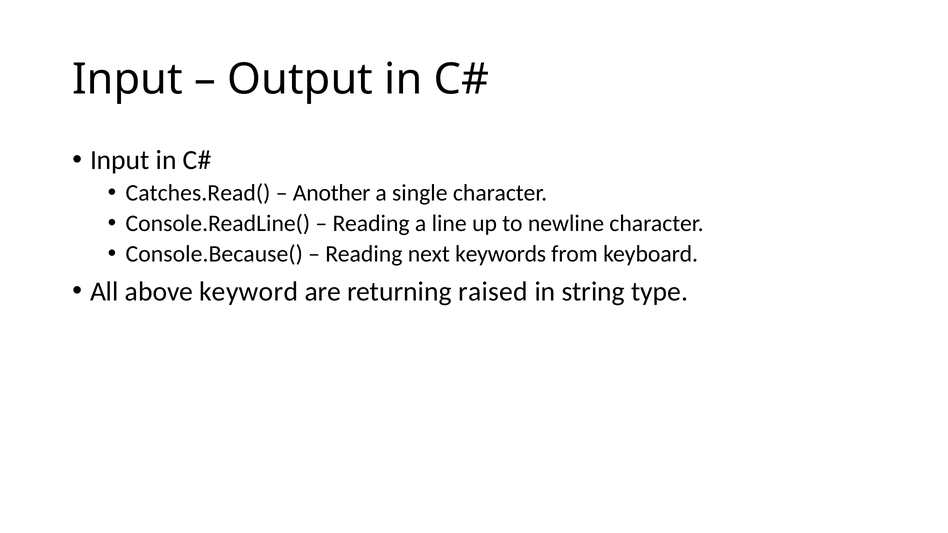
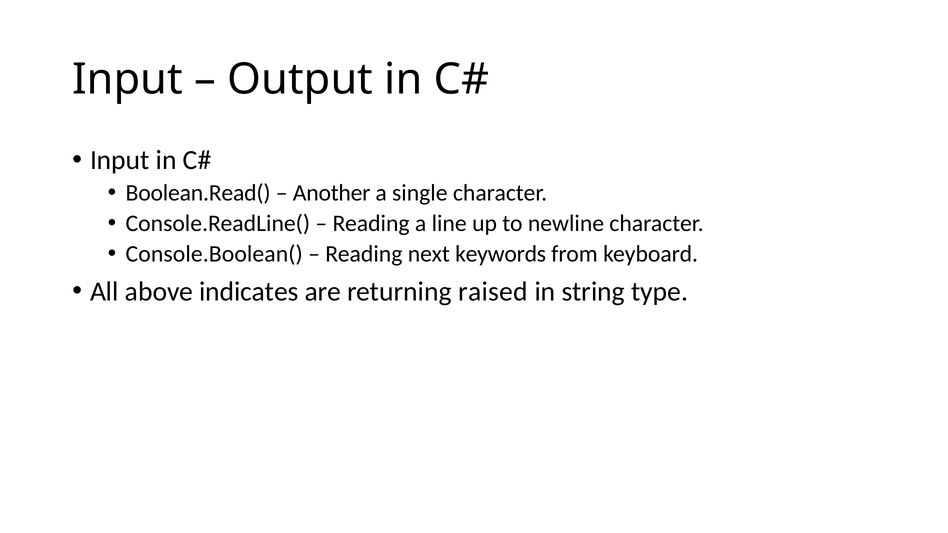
Catches.Read(: Catches.Read( -> Boolean.Read(
Console.Because(: Console.Because( -> Console.Boolean(
keyword: keyword -> indicates
